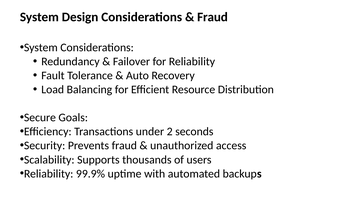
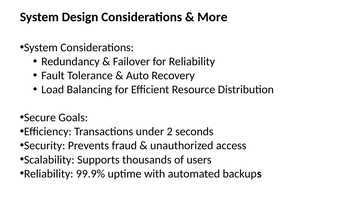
Fraud at (212, 17): Fraud -> More
